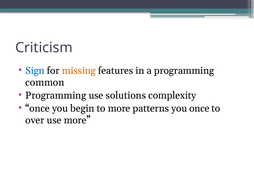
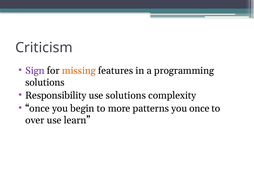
Sign colour: blue -> purple
common at (45, 82): common -> solutions
Programming at (56, 95): Programming -> Responsibility
use more: more -> learn
